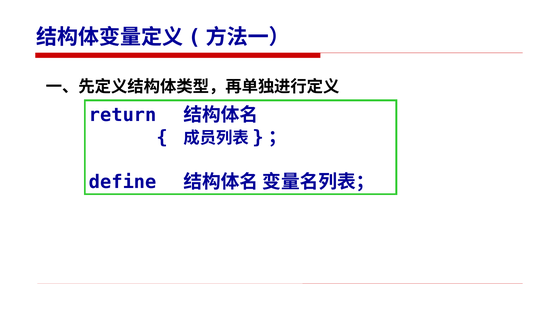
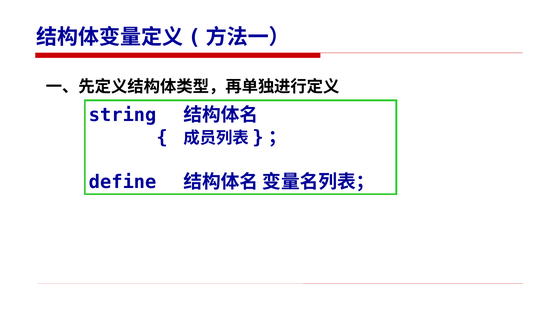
return: return -> string
